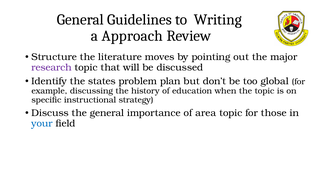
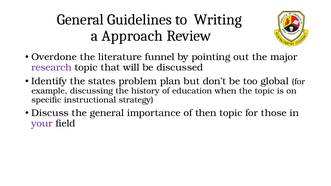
Structure: Structure -> Overdone
moves: moves -> funnel
area: area -> then
your colour: blue -> purple
